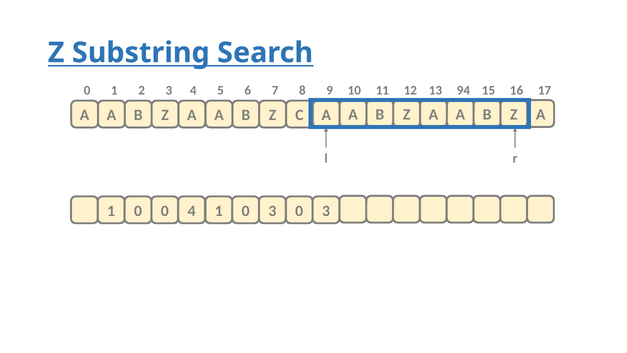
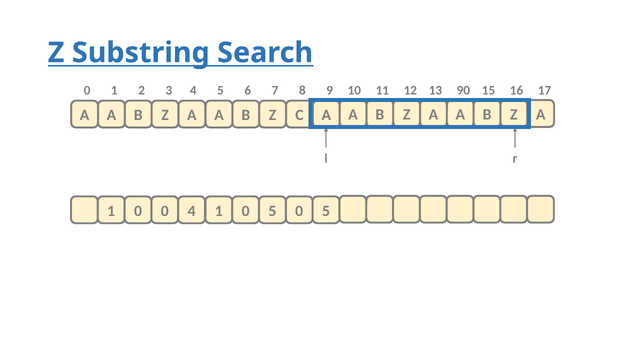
94: 94 -> 90
1 0 3: 3 -> 5
0 0 3: 3 -> 5
